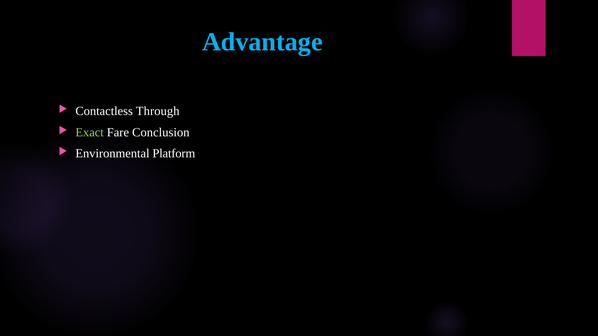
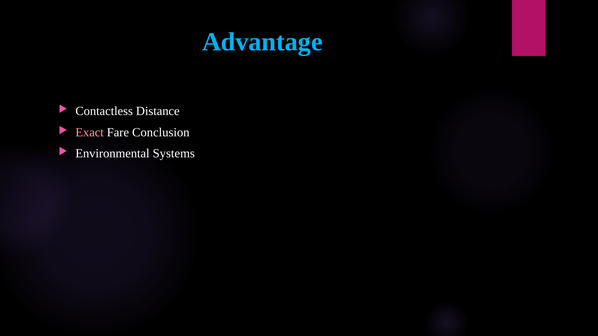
Through: Through -> Distance
Exact colour: light green -> pink
Platform: Platform -> Systems
